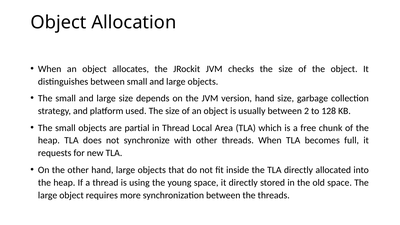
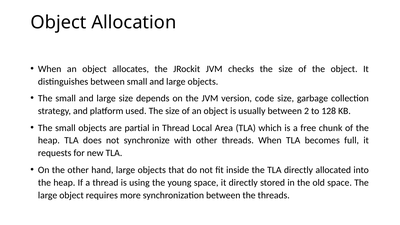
version hand: hand -> code
